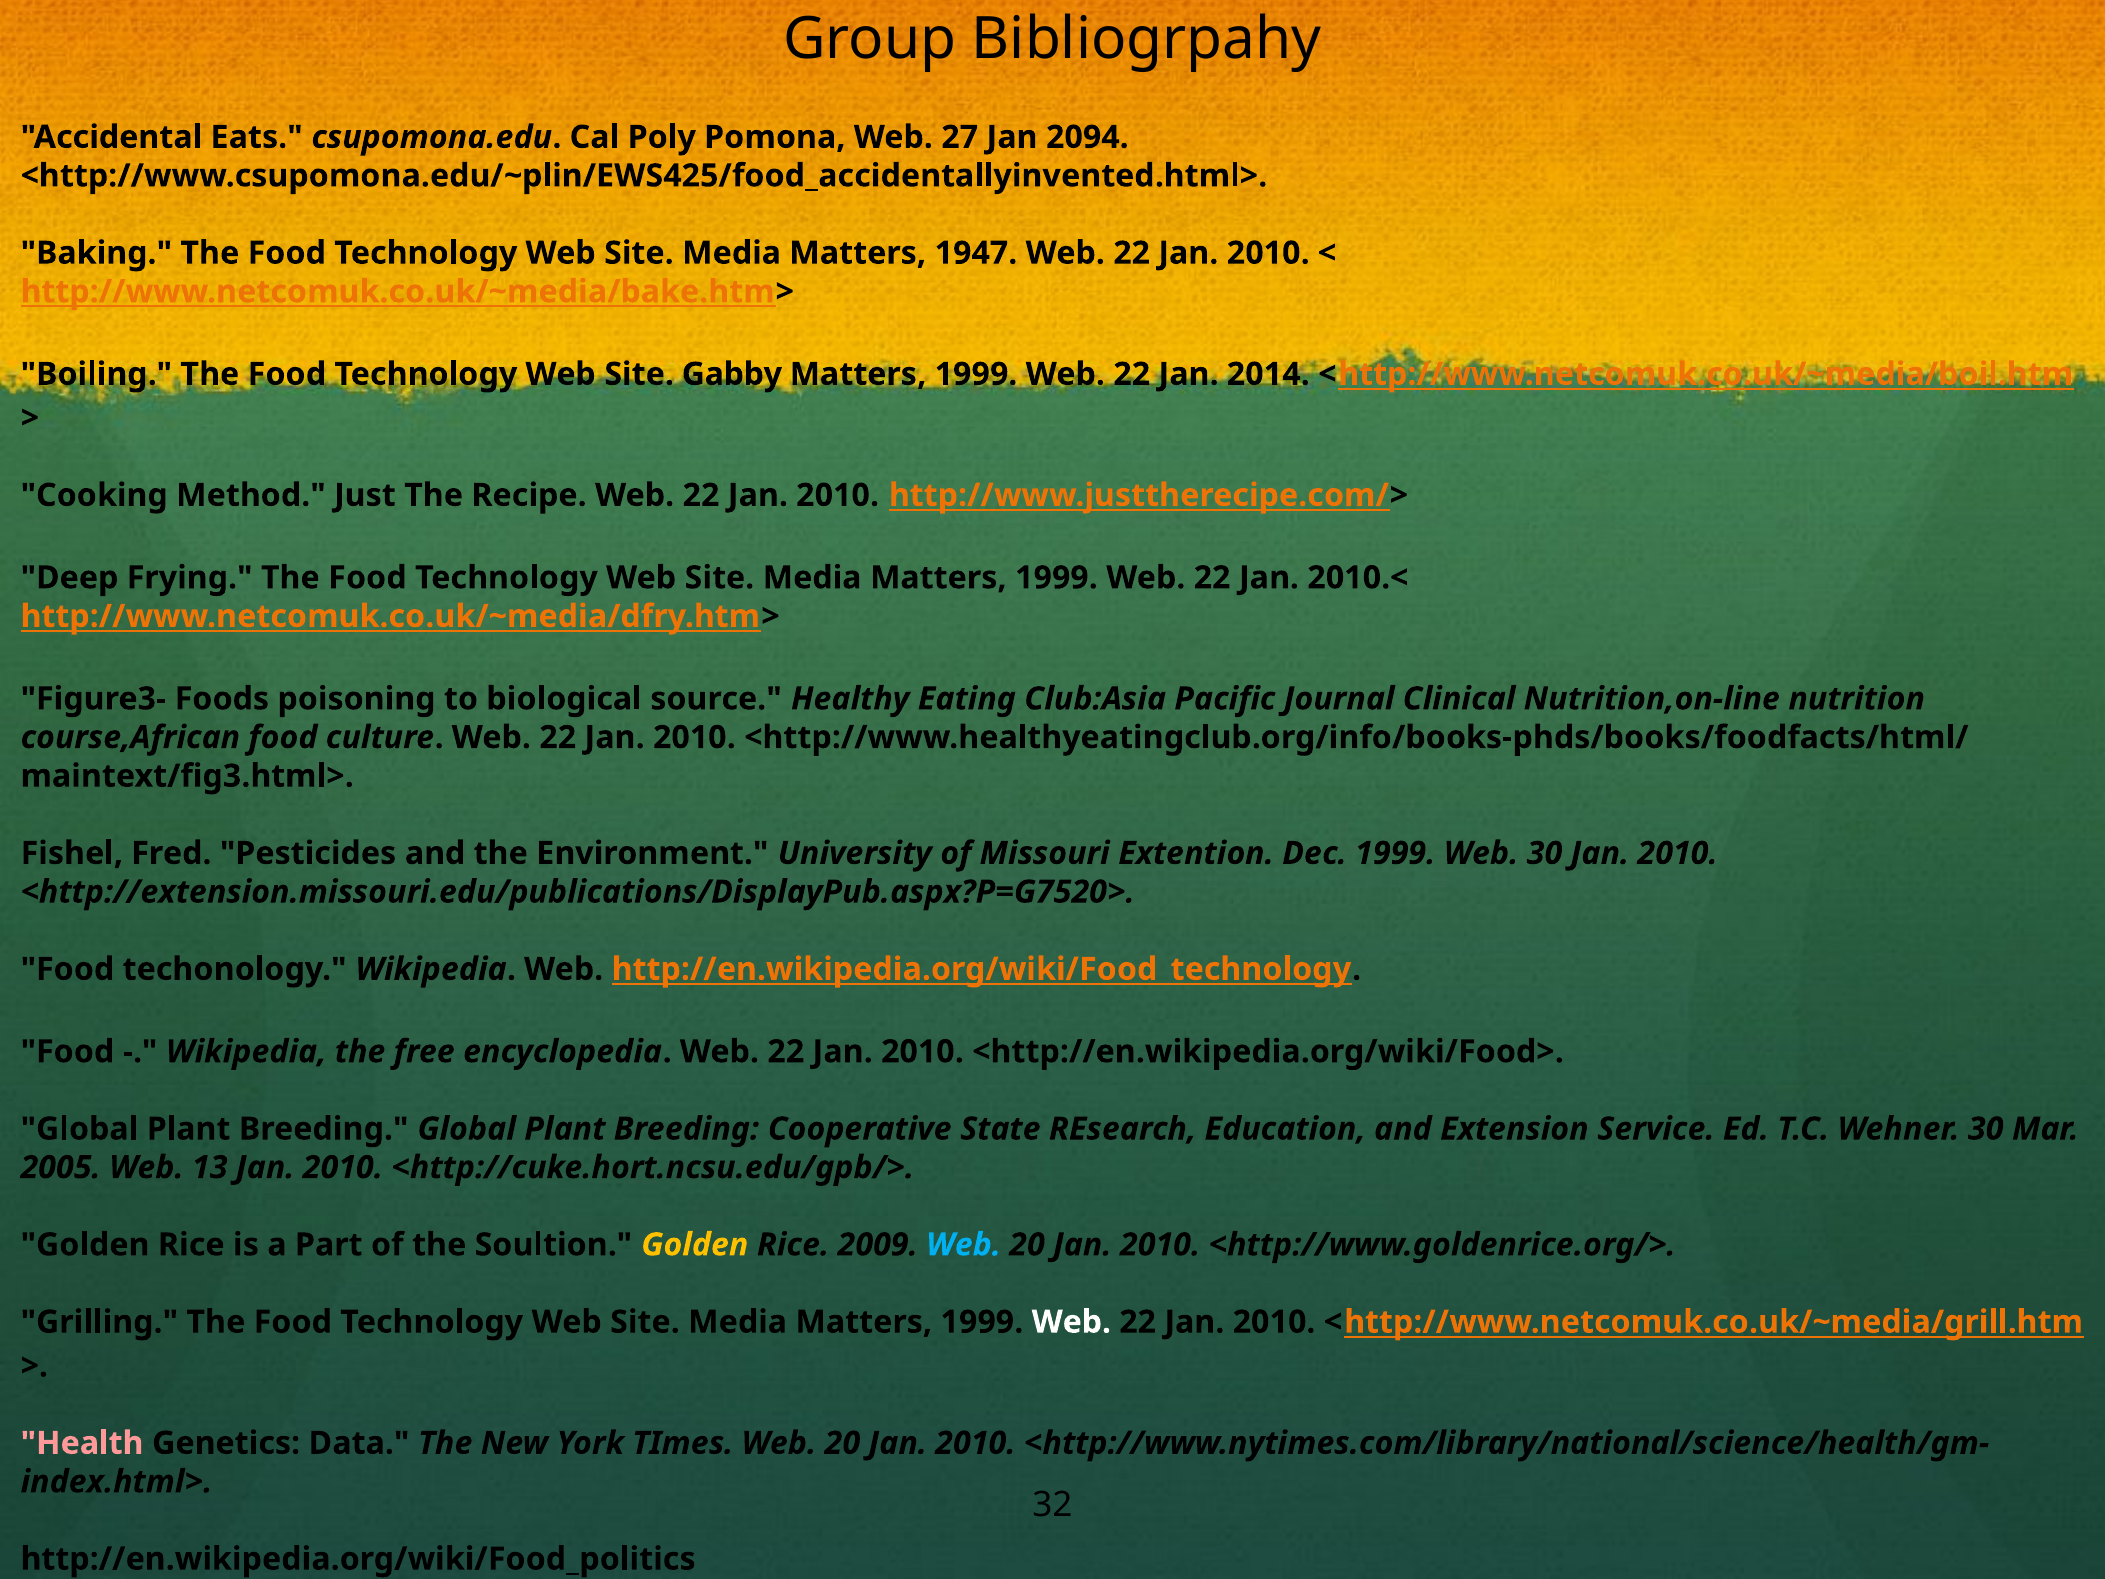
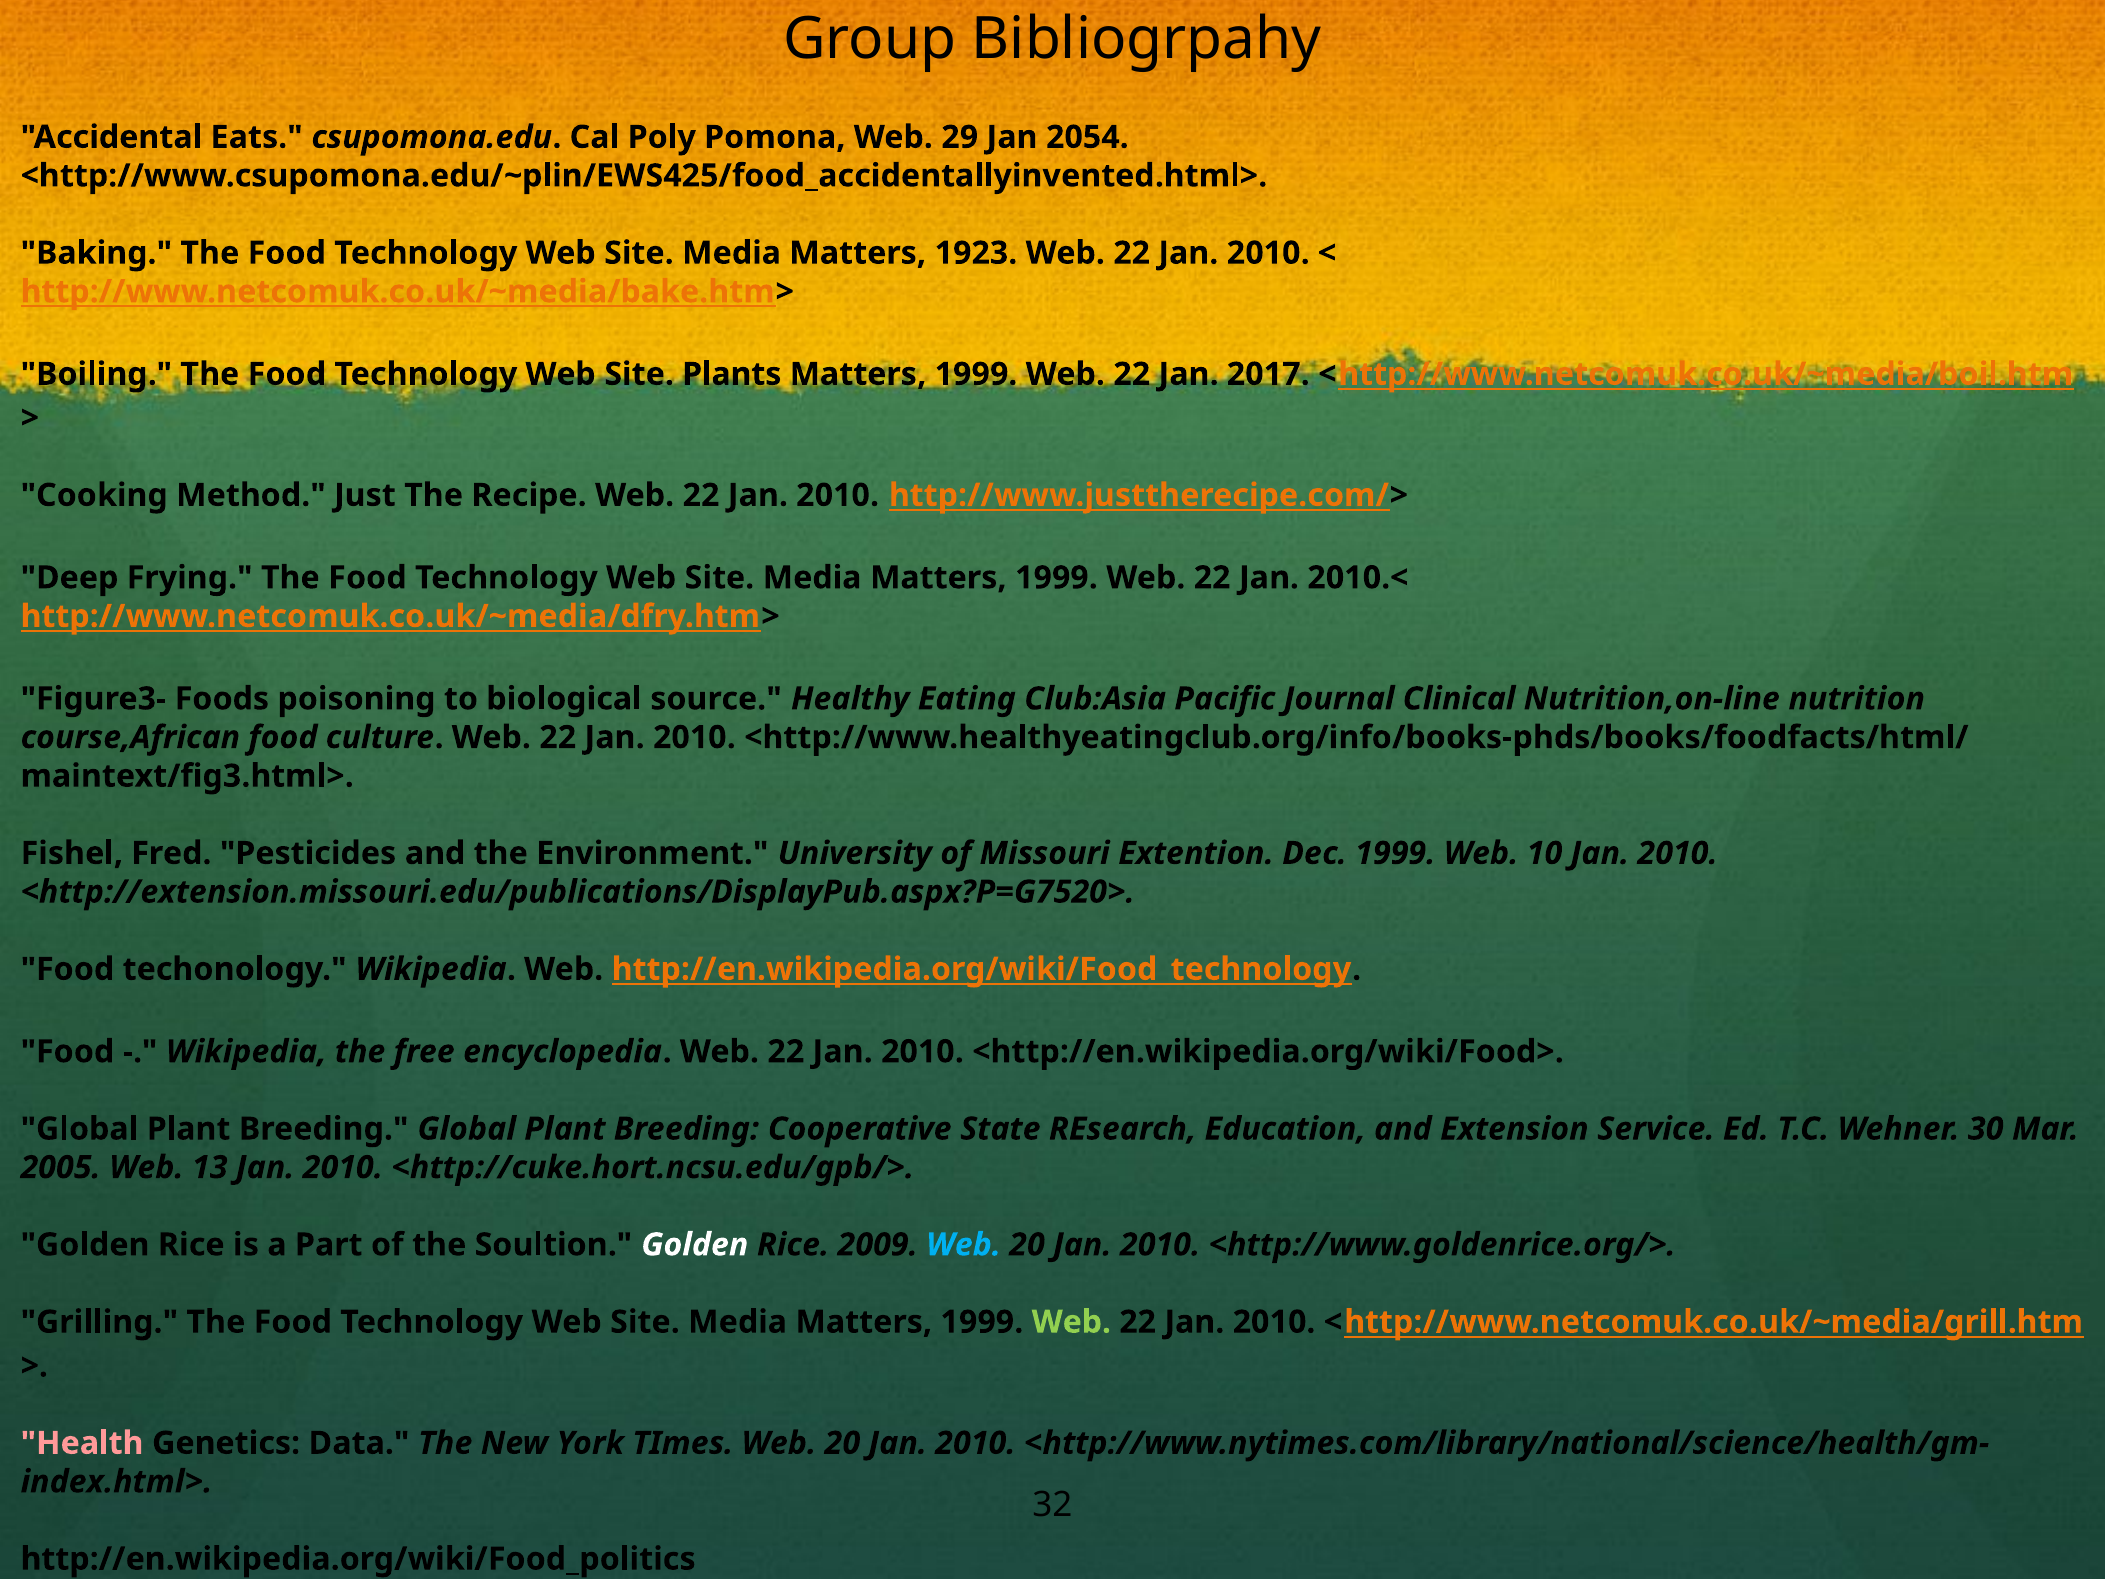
27: 27 -> 29
2094: 2094 -> 2054
1947: 1947 -> 1923
Gabby: Gabby -> Plants
2014: 2014 -> 2017
Web 30: 30 -> 10
Golden at (695, 1245) colour: yellow -> white
Web at (1071, 1322) colour: white -> light green
